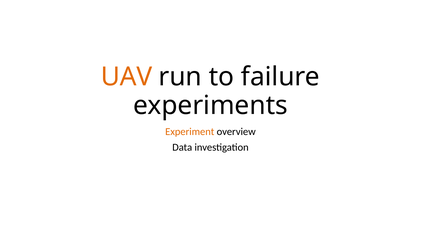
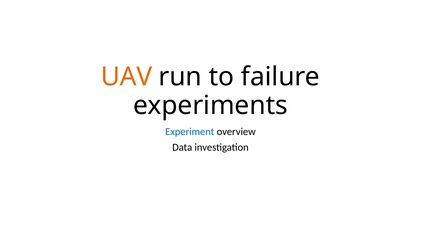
Experiment colour: orange -> blue
